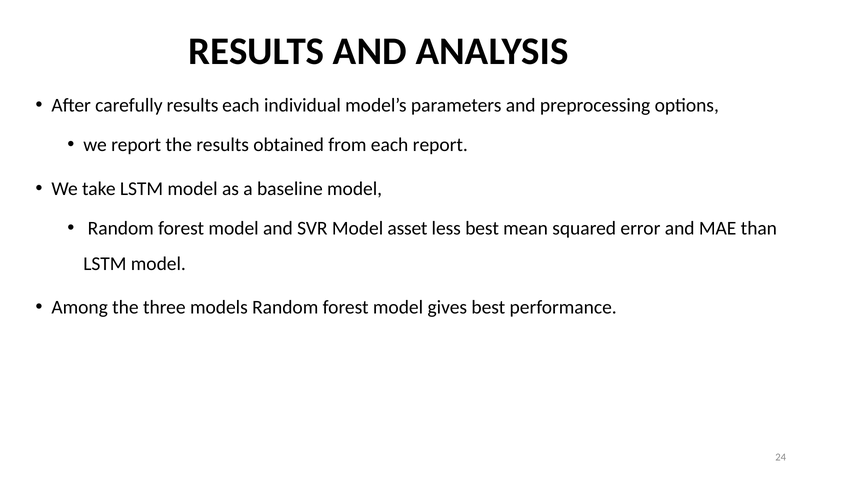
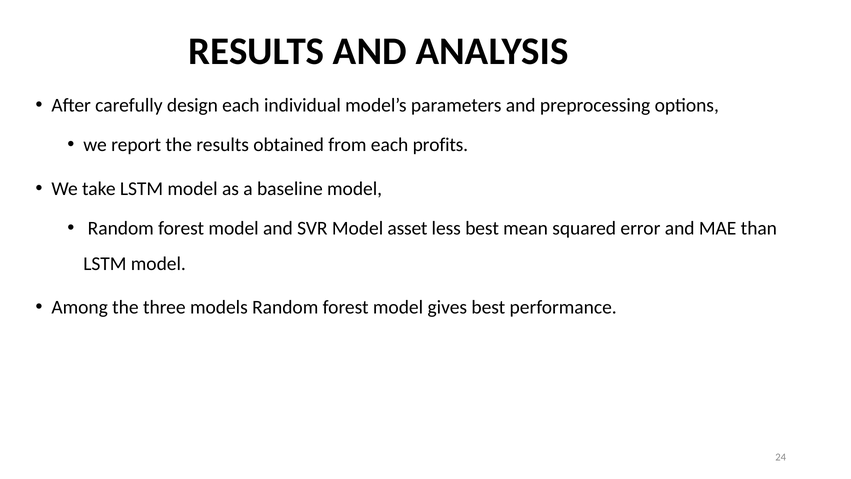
carefully results: results -> design
each report: report -> profits
